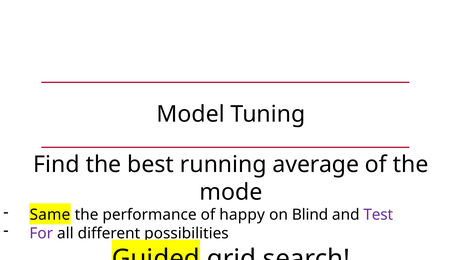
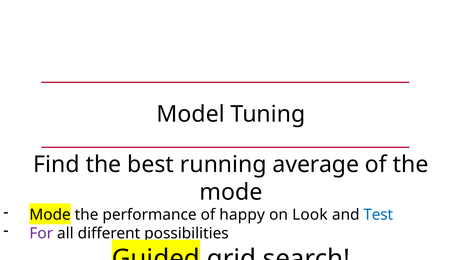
Same at (50, 215): Same -> Mode
Blind: Blind -> Look
Test colour: purple -> blue
